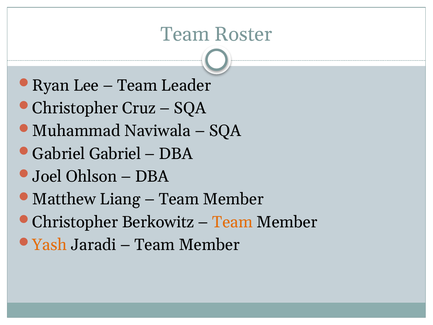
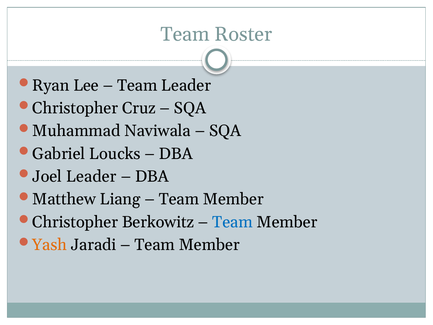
Gabriel Gabriel: Gabriel -> Loucks
Joel Ohlson: Ohlson -> Leader
Team at (233, 222) colour: orange -> blue
